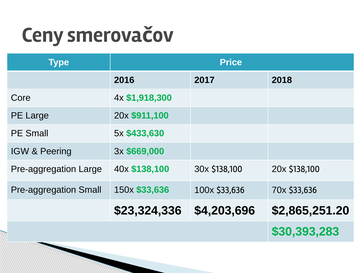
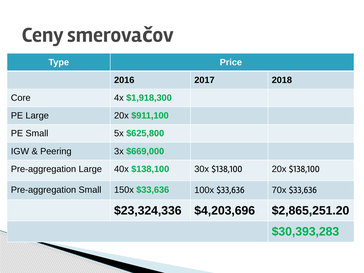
$433,630: $433,630 -> $625,800
